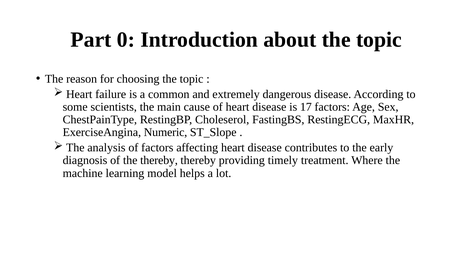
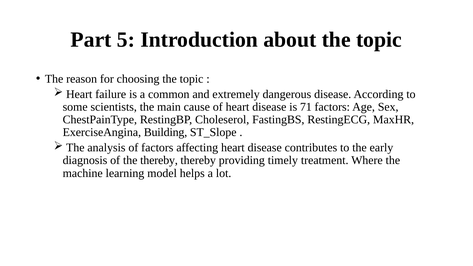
0: 0 -> 5
17: 17 -> 71
Numeric: Numeric -> Building
